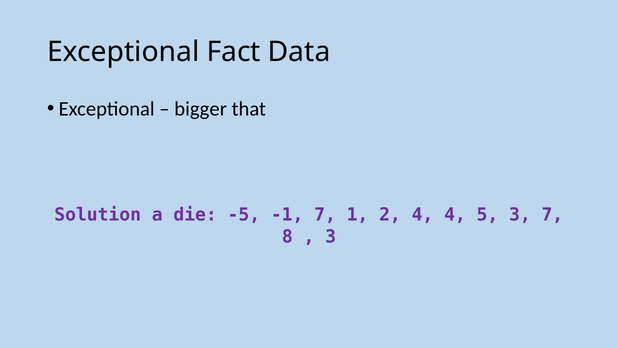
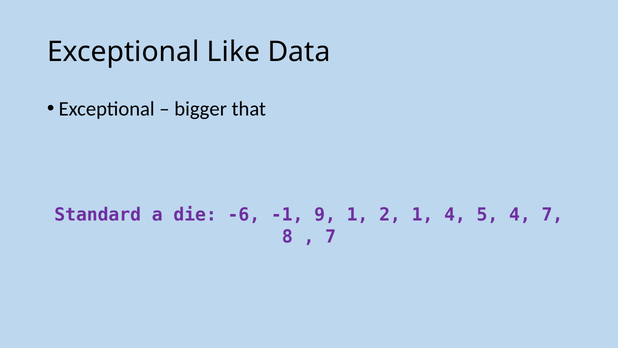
Fact: Fact -> Like
Solution: Solution -> Standard
-5: -5 -> -6
-1 7: 7 -> 9
2 4: 4 -> 1
5 3: 3 -> 4
3 at (331, 236): 3 -> 7
